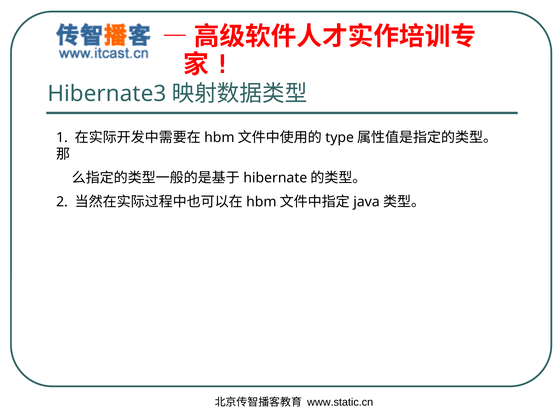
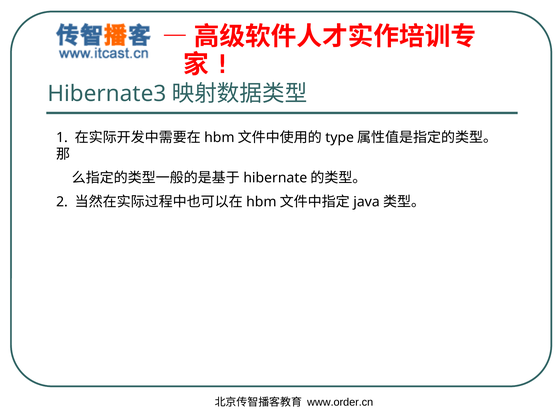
www.static.cn: www.static.cn -> www.order.cn
